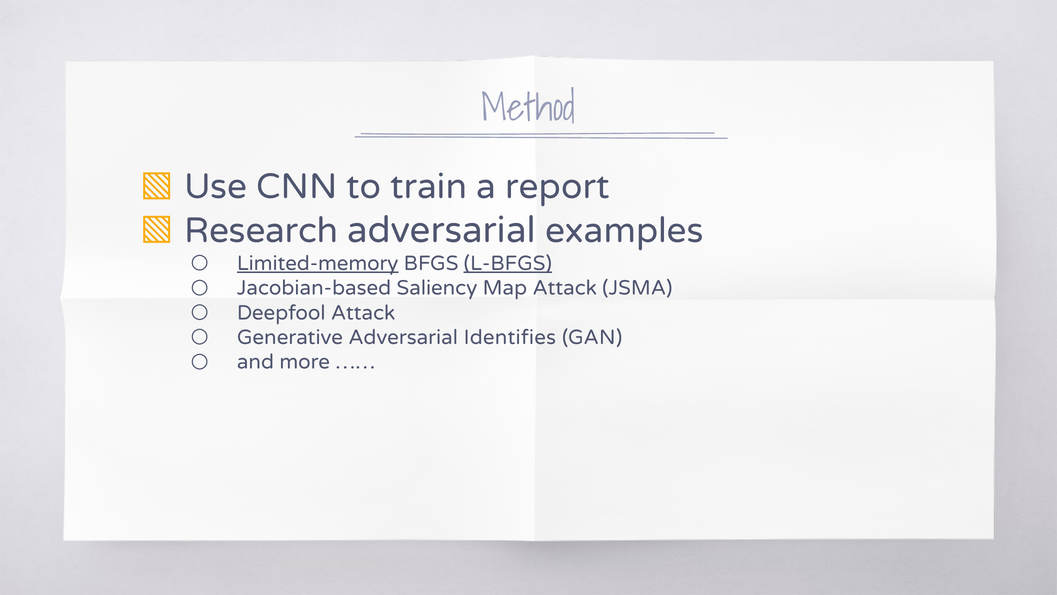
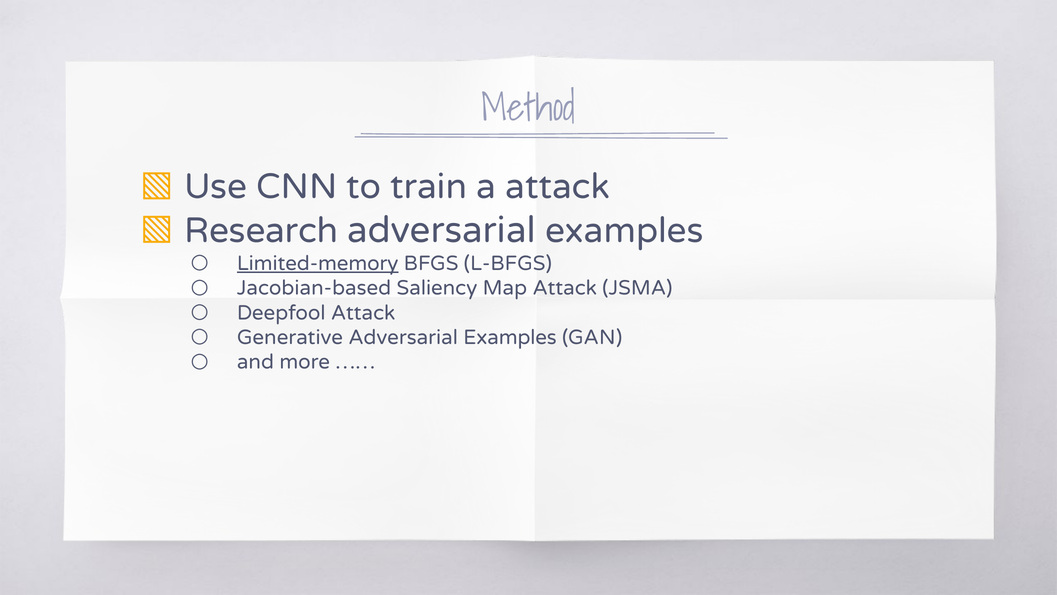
a report: report -> attack
L-BFGS underline: present -> none
Generative Adversarial Identifies: Identifies -> Examples
